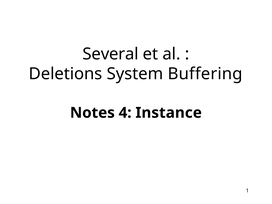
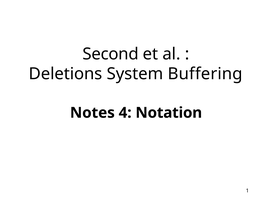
Several: Several -> Second
Instance: Instance -> Notation
